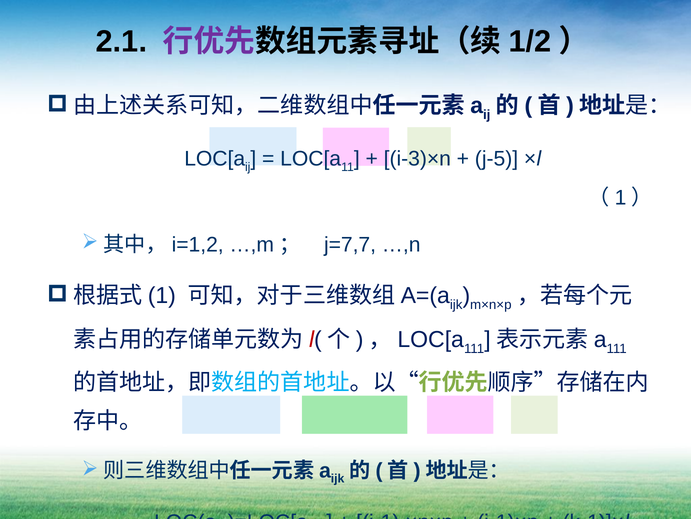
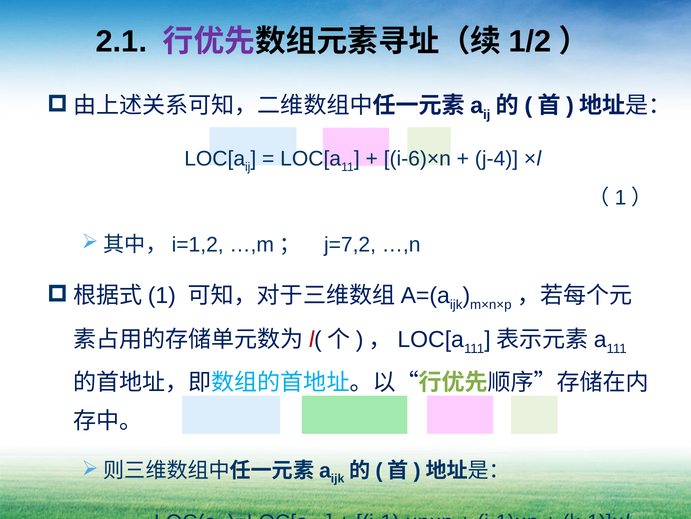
i-3)×n: i-3)×n -> i-6)×n
j-5: j-5 -> j-4
j=7,7: j=7,7 -> j=7,2
